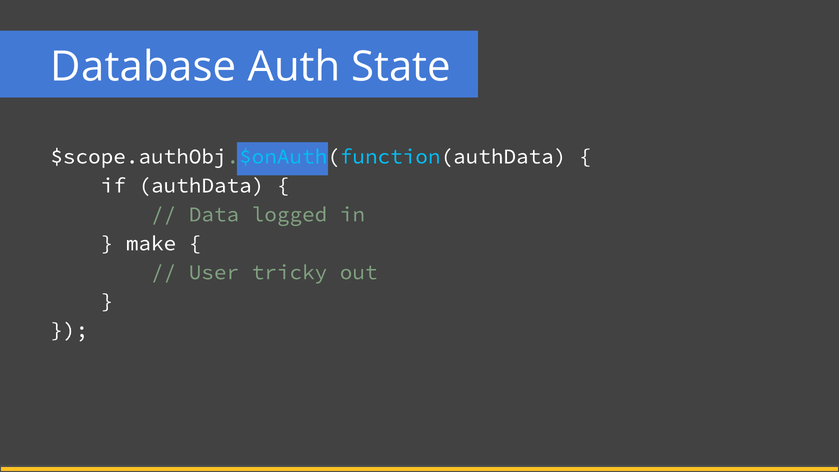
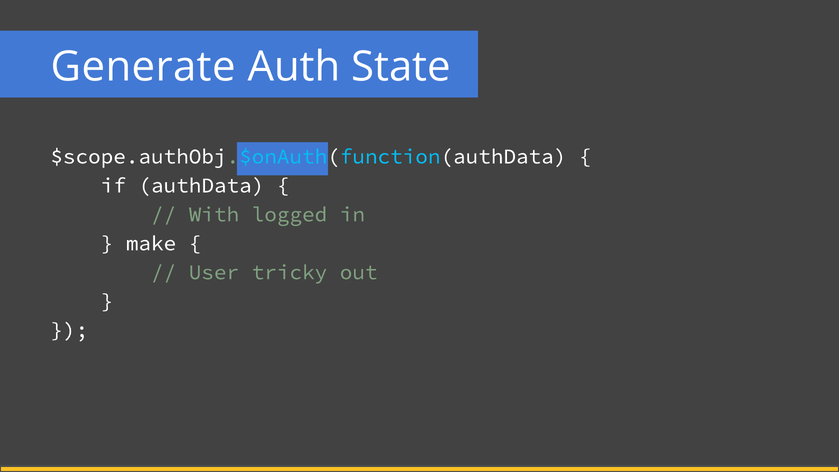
Database: Database -> Generate
Data: Data -> With
